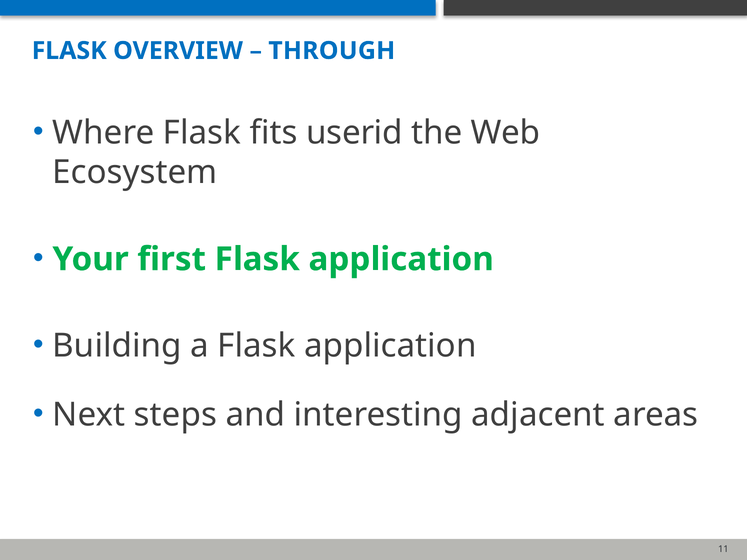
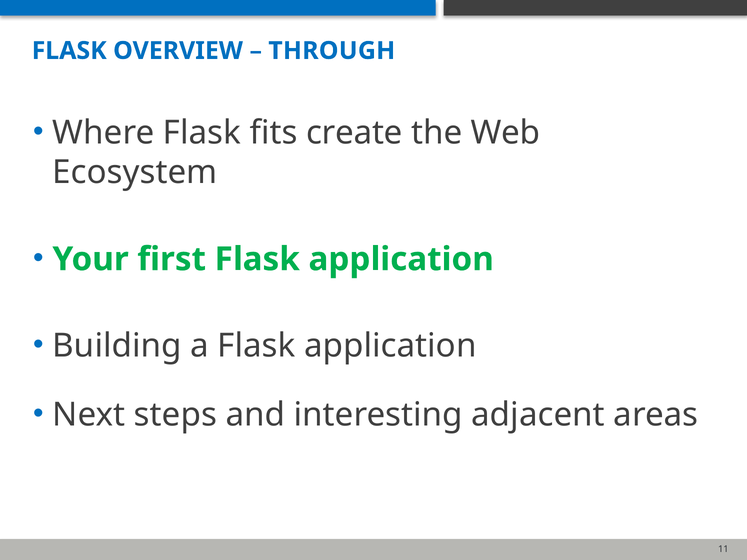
userid: userid -> create
